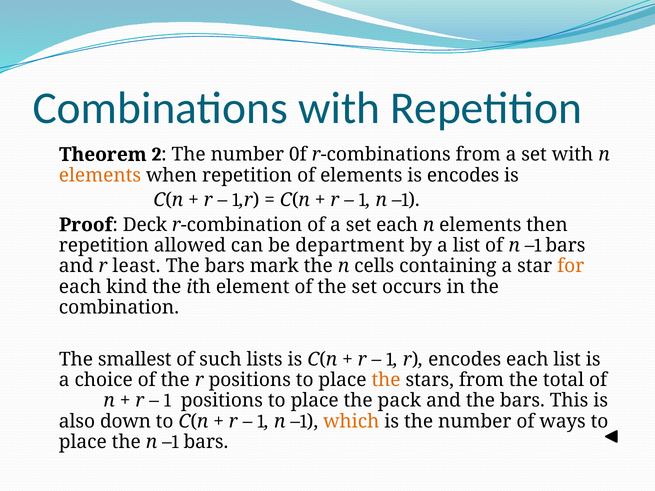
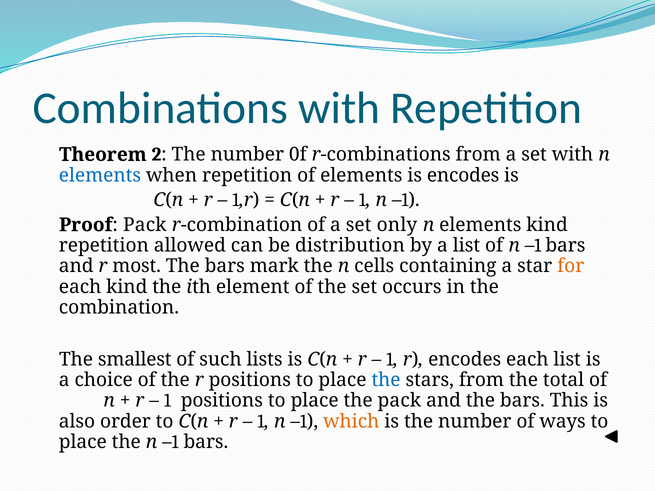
elements at (100, 175) colour: orange -> blue
Proof Deck: Deck -> Pack
set each: each -> only
elements then: then -> kind
department: department -> distribution
least: least -> most
the at (386, 380) colour: orange -> blue
down: down -> order
